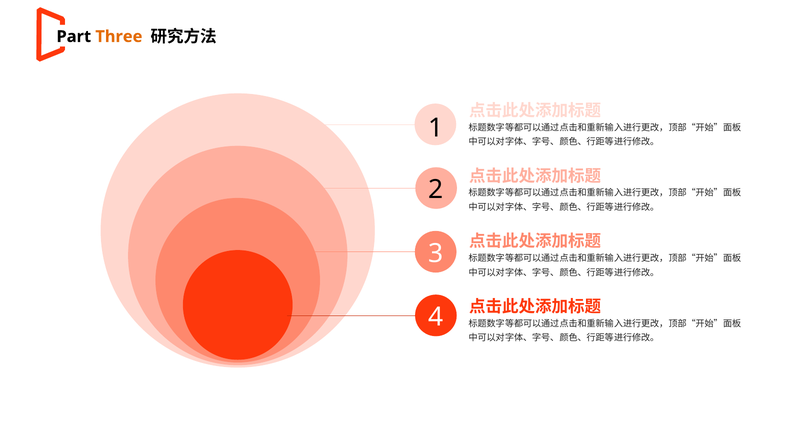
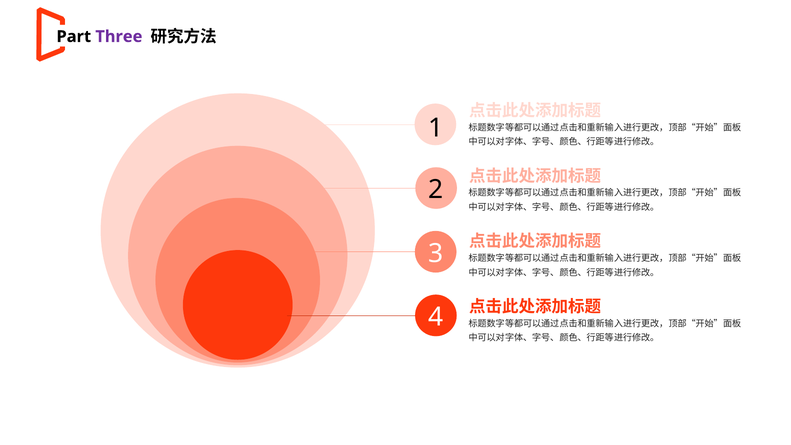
Three colour: orange -> purple
